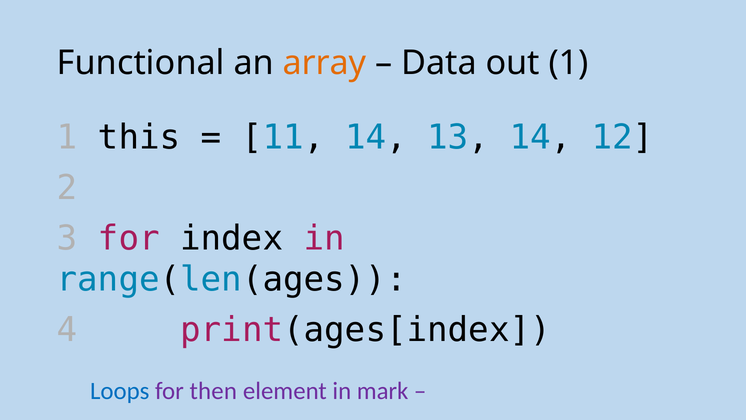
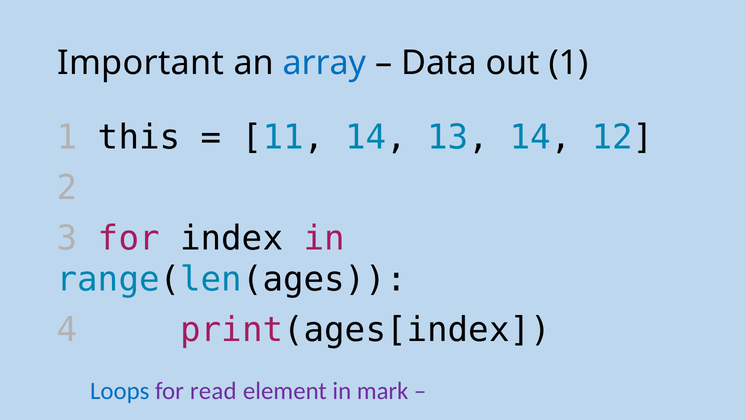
Functional: Functional -> Important
array colour: orange -> blue
then: then -> read
